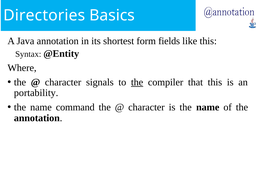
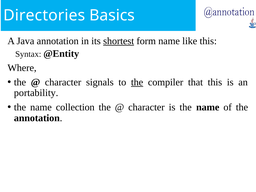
shortest underline: none -> present
form fields: fields -> name
command: command -> collection
